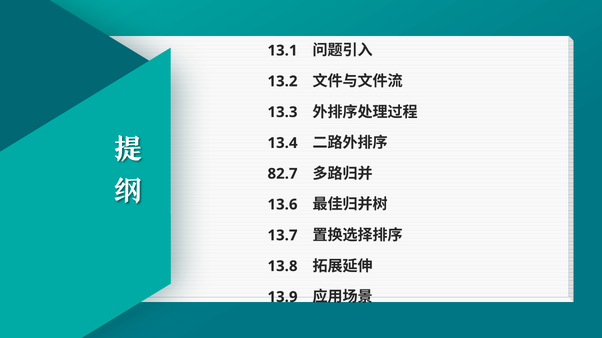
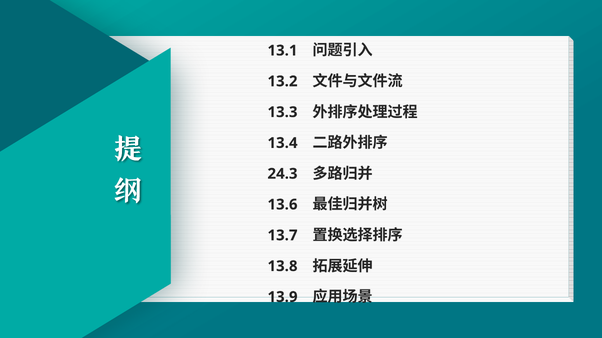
82.7: 82.7 -> 24.3
